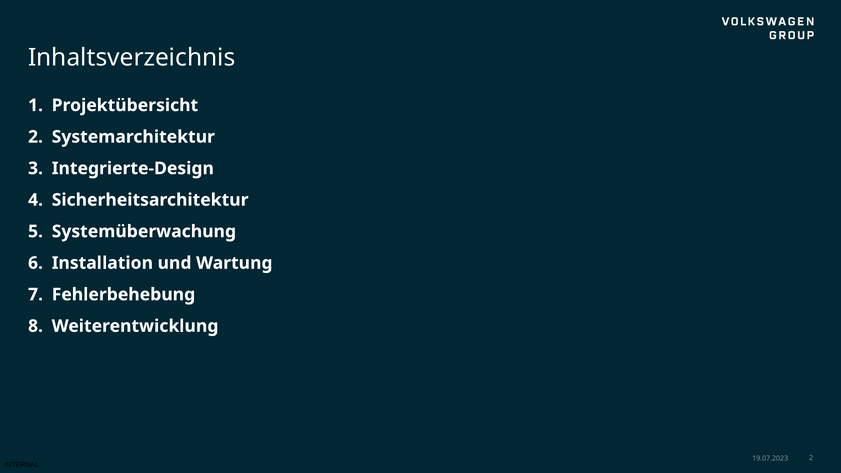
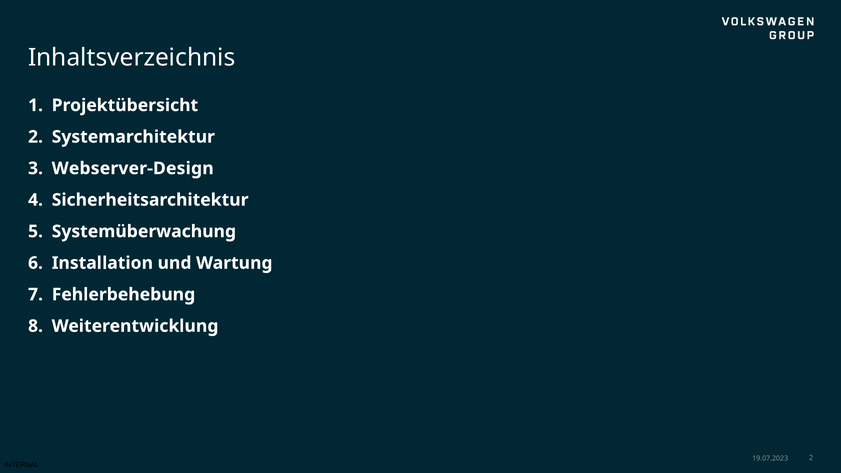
Integrierte-Design: Integrierte-Design -> Webserver-Design
